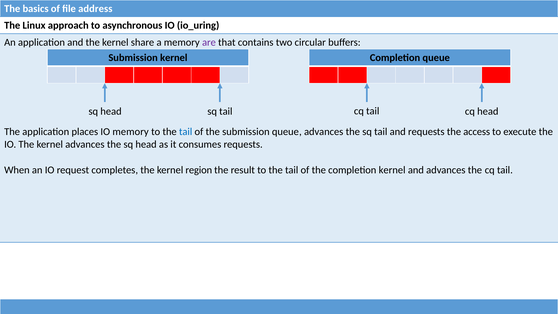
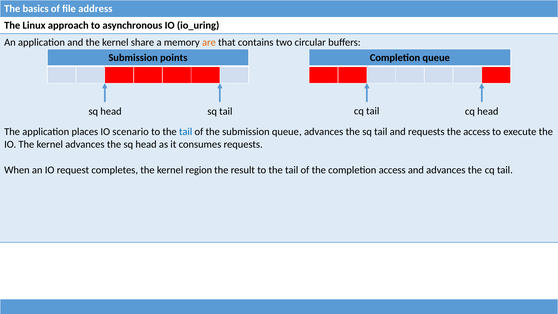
are colour: purple -> orange
Submission kernel: kernel -> points
IO memory: memory -> scenario
completion kernel: kernel -> access
